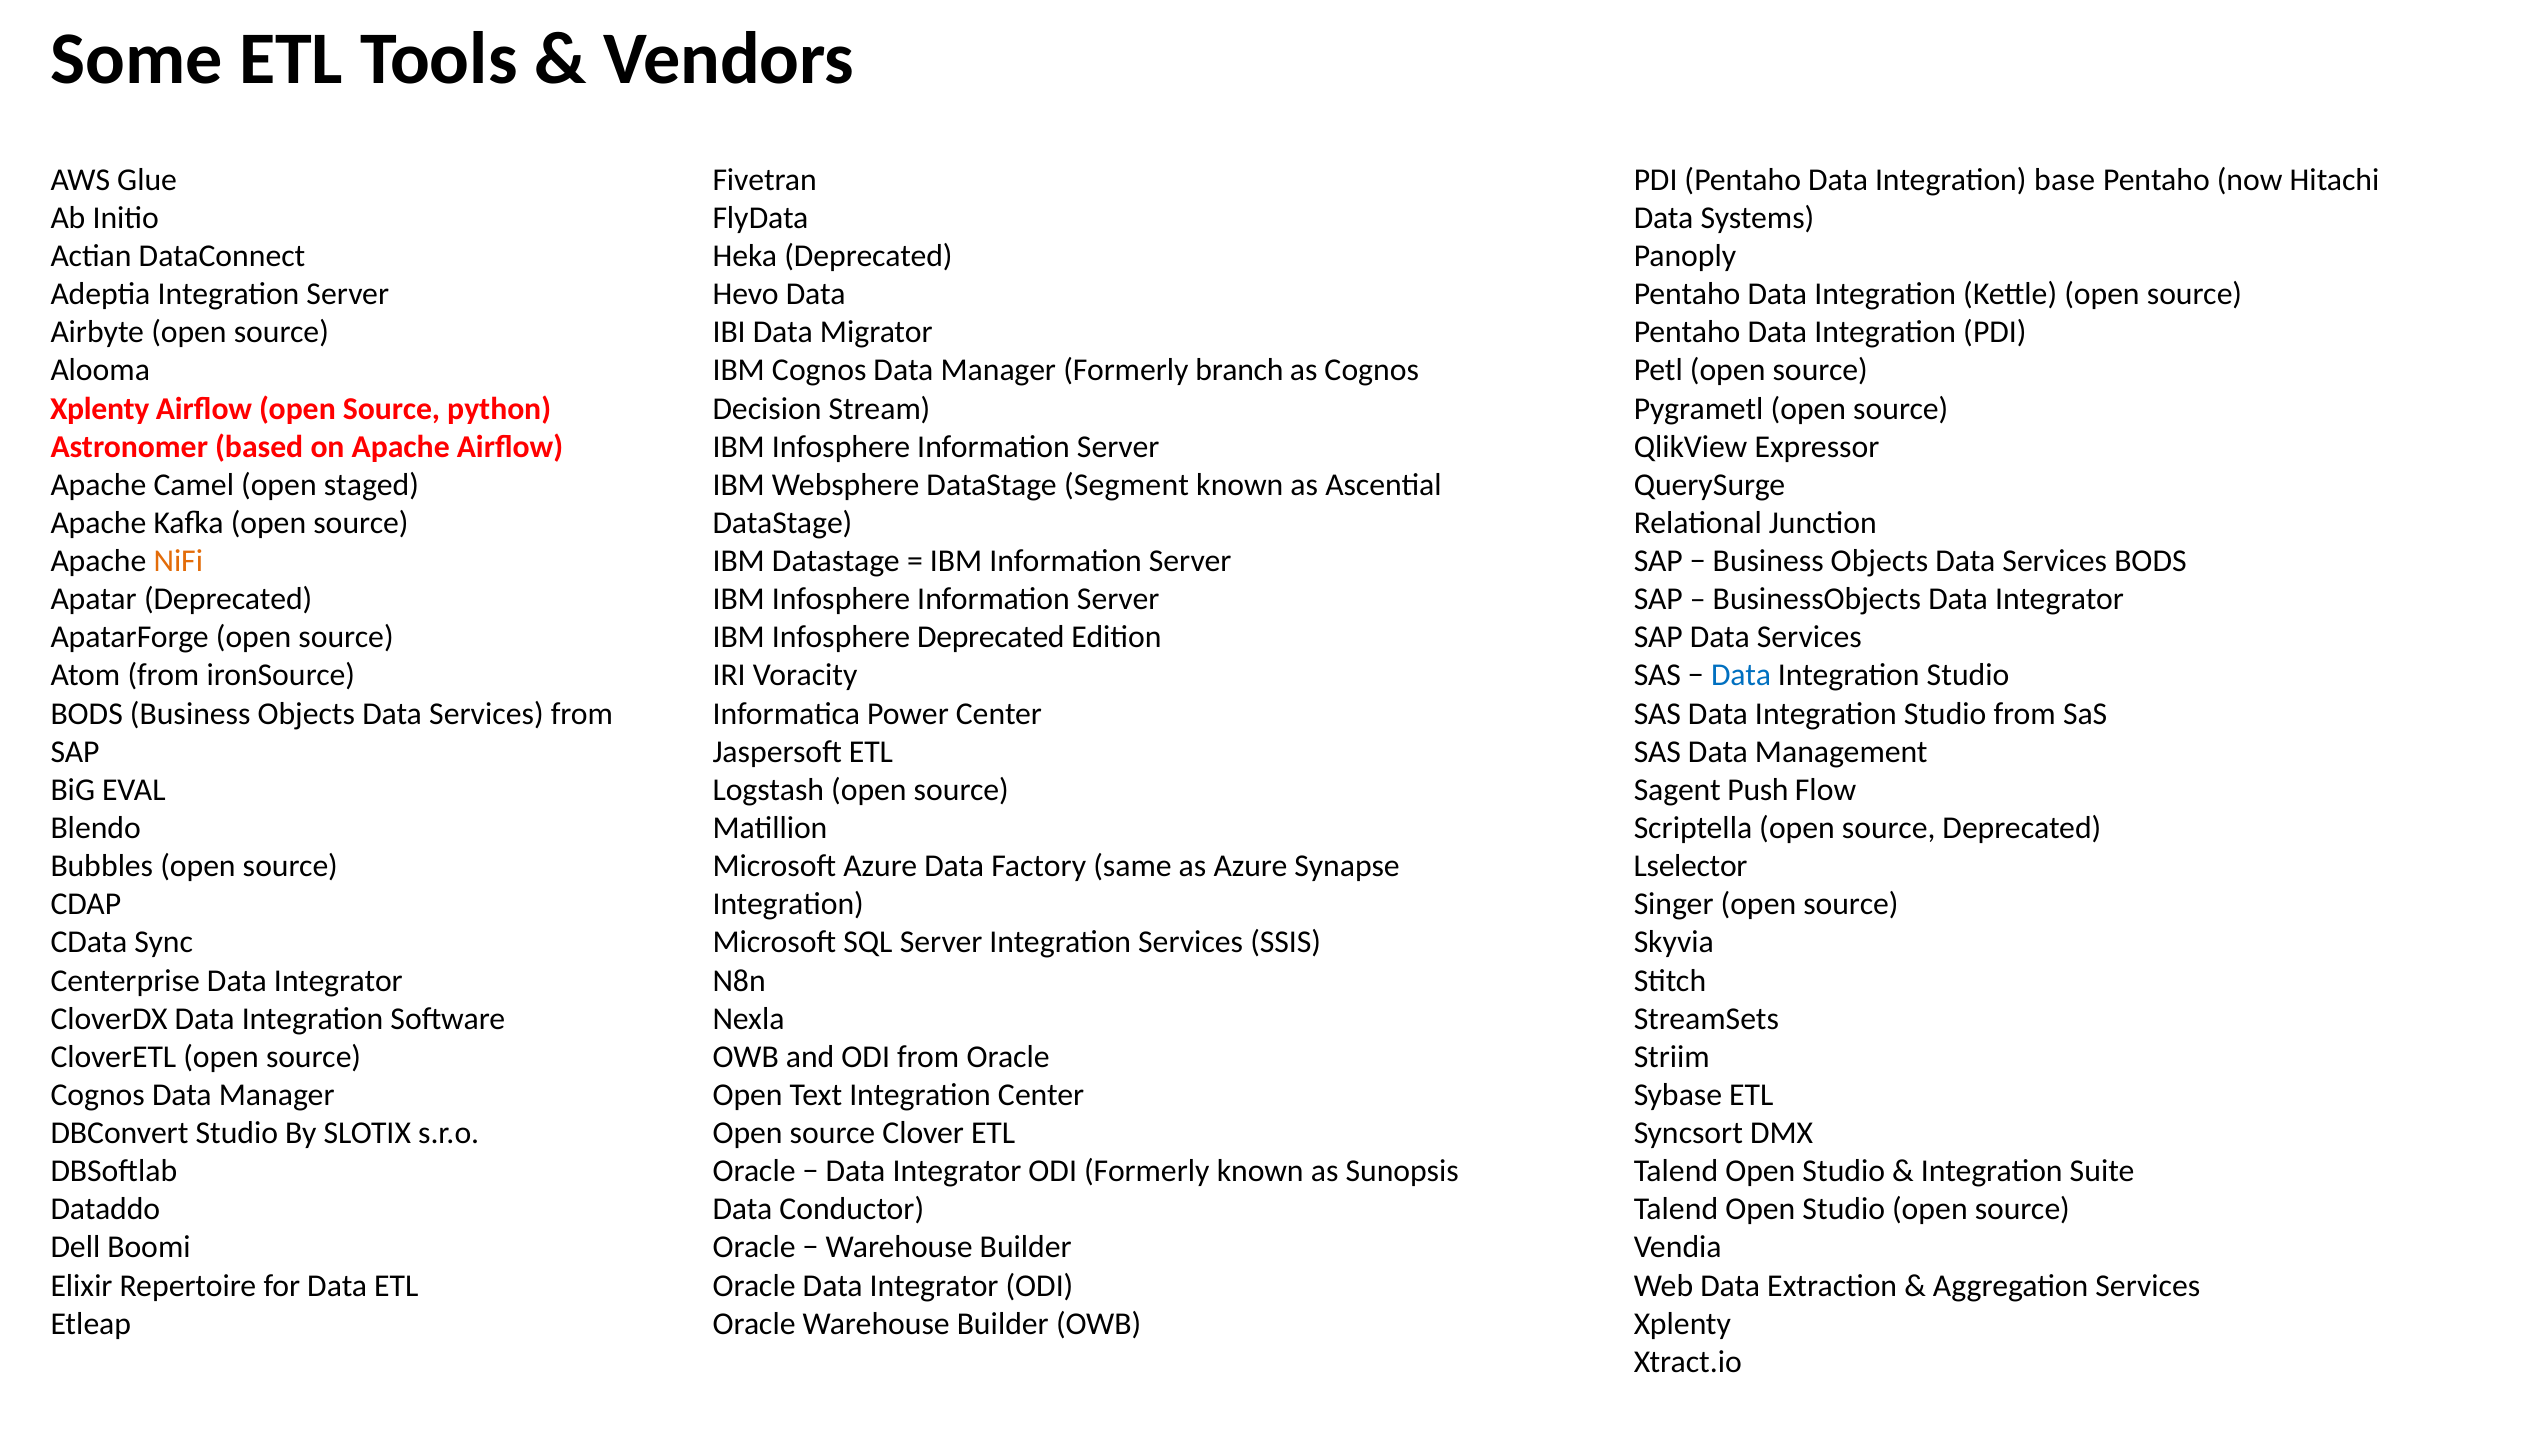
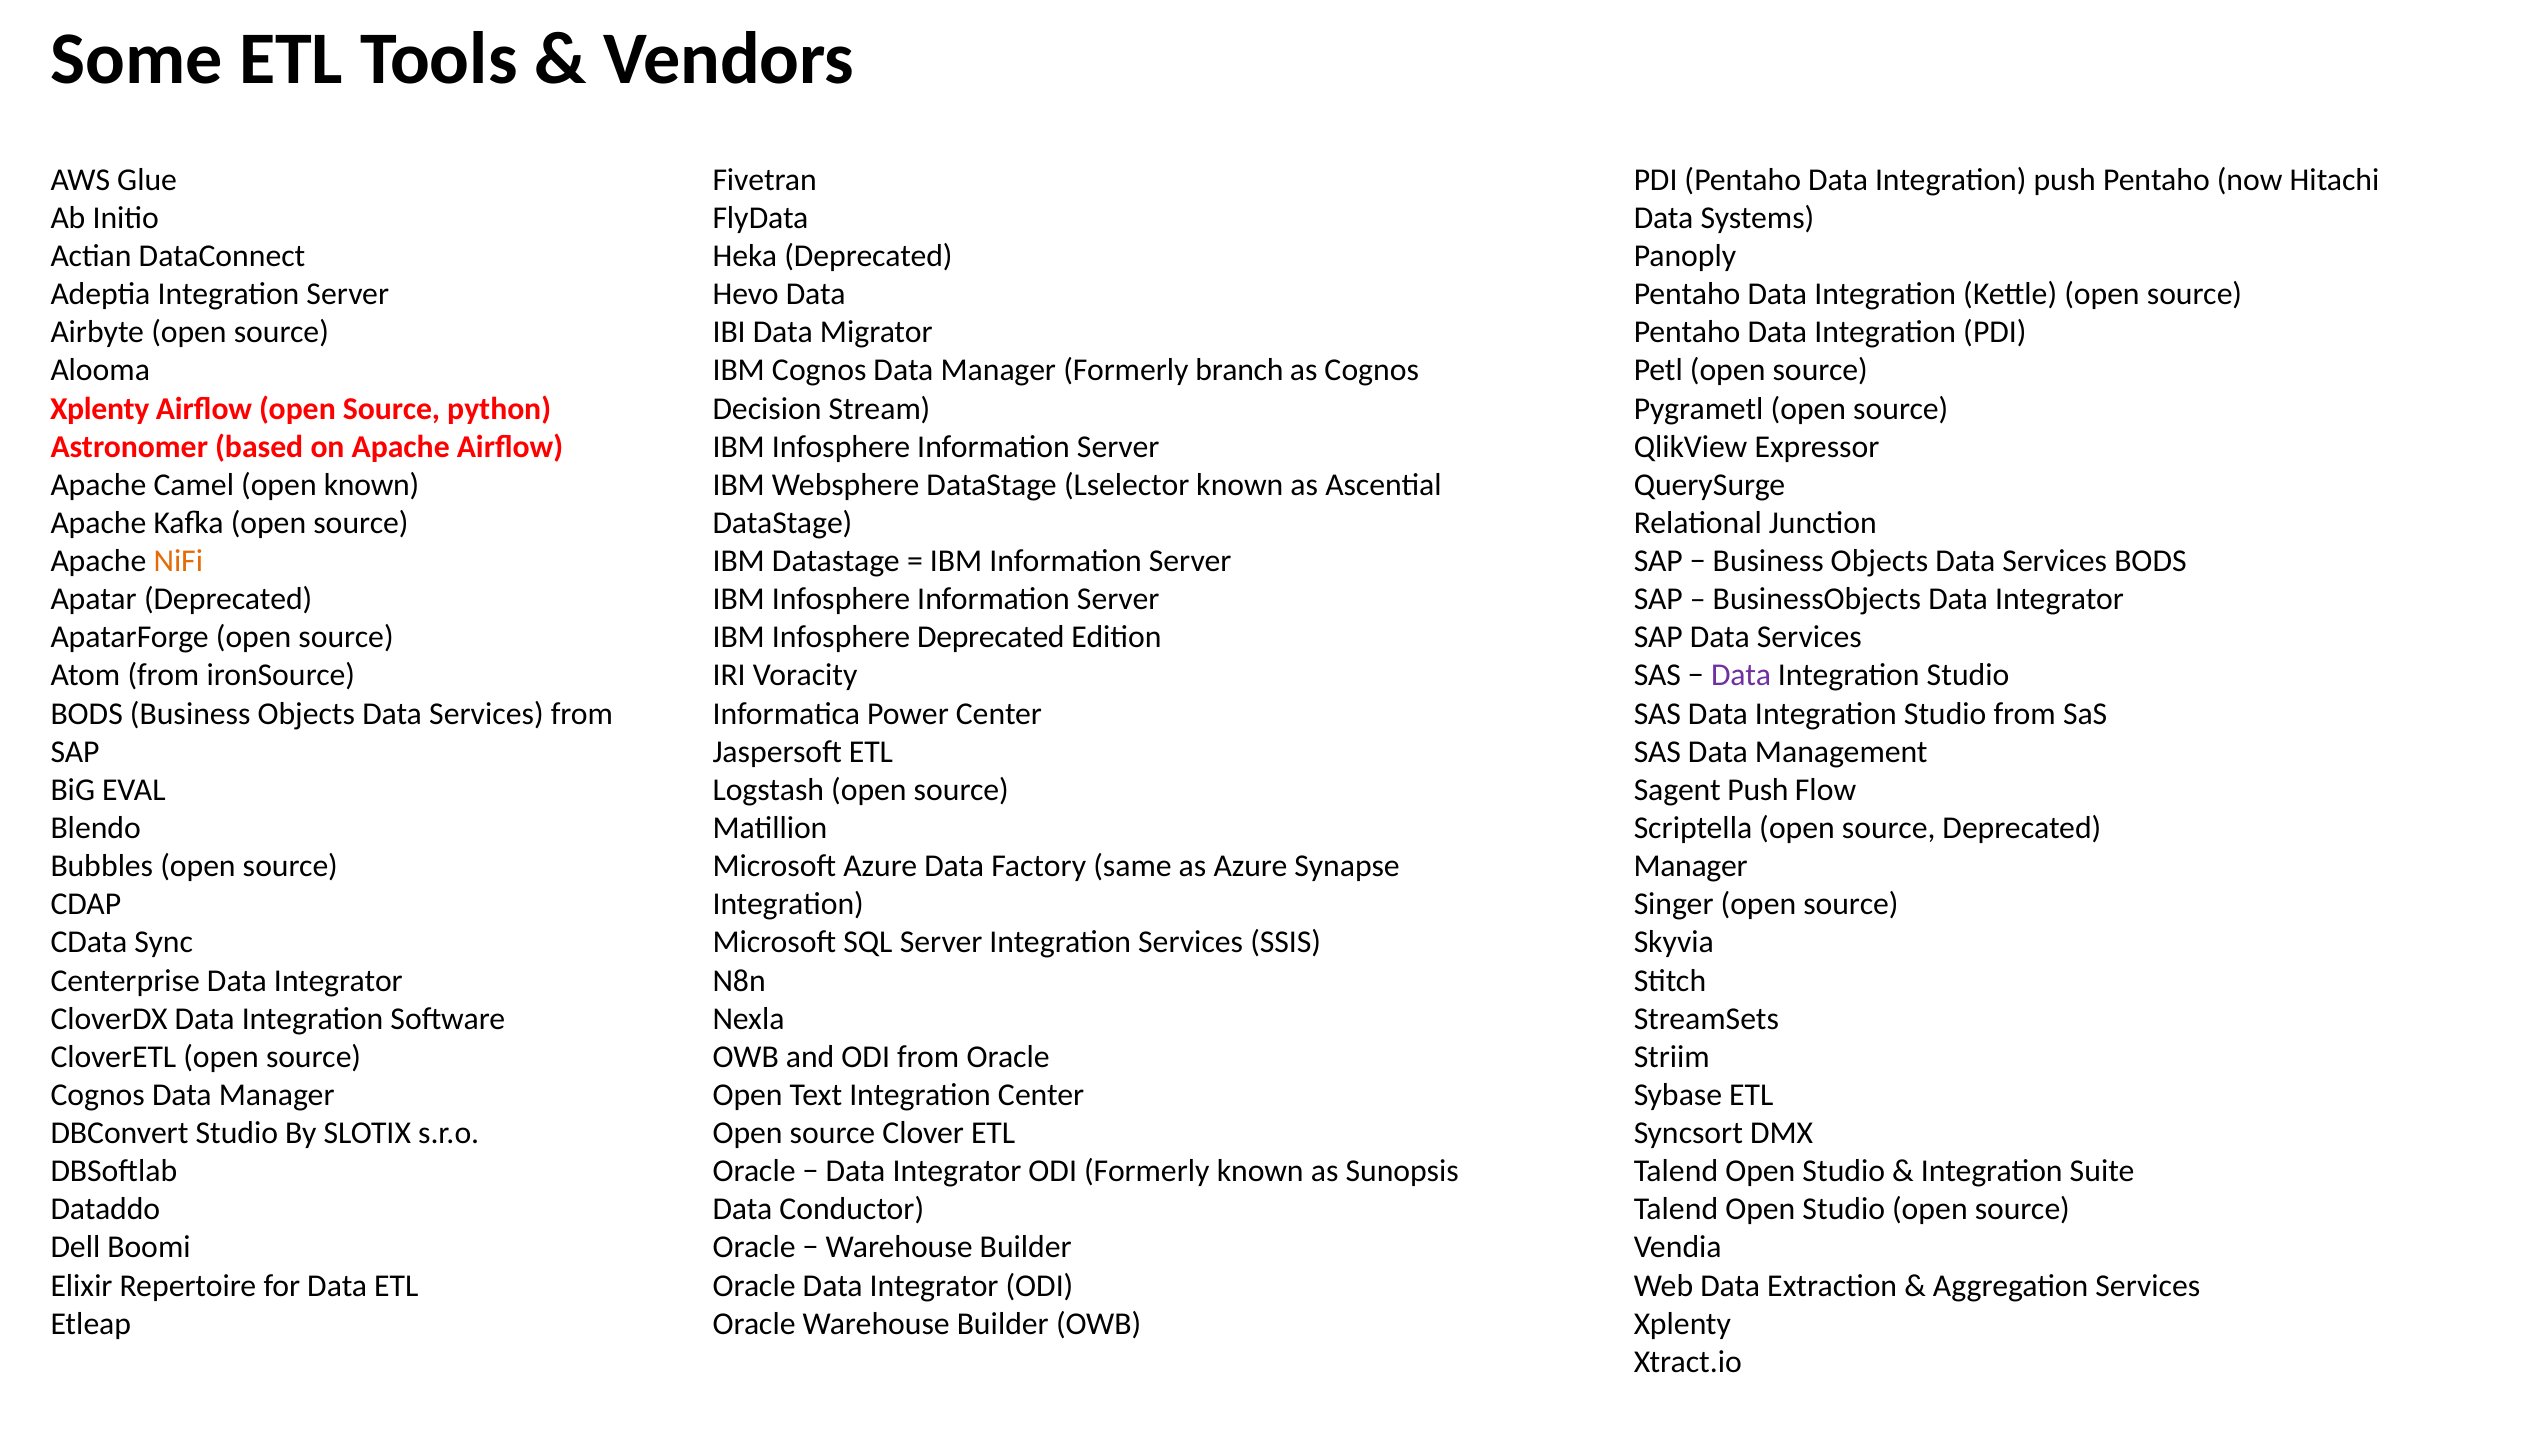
Integration base: base -> push
open staged: staged -> known
Segment: Segment -> Lselector
Data at (1741, 675) colour: blue -> purple
Lselector at (1691, 866): Lselector -> Manager
